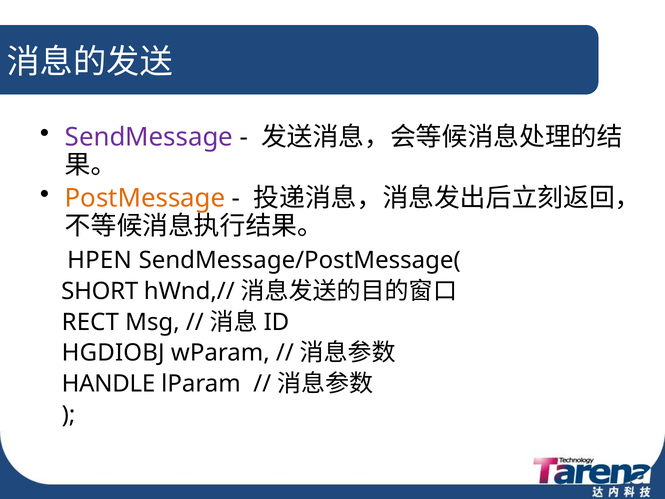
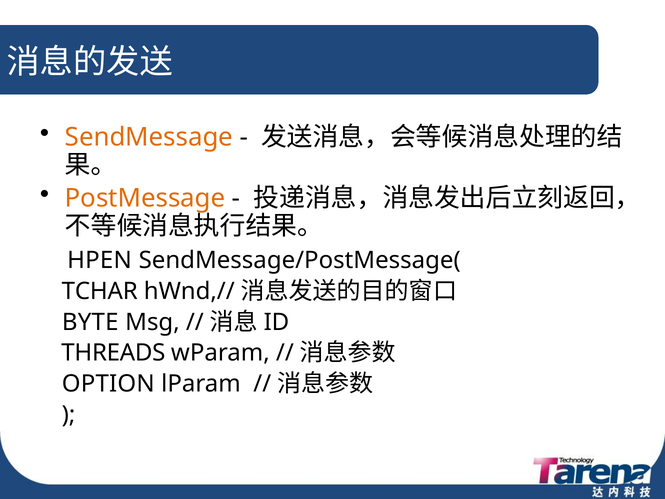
SendMessage colour: purple -> orange
SHORT: SHORT -> TCHAR
RECT: RECT -> BYTE
HGDIOBJ: HGDIOBJ -> THREADS
HANDLE: HANDLE -> OPTION
